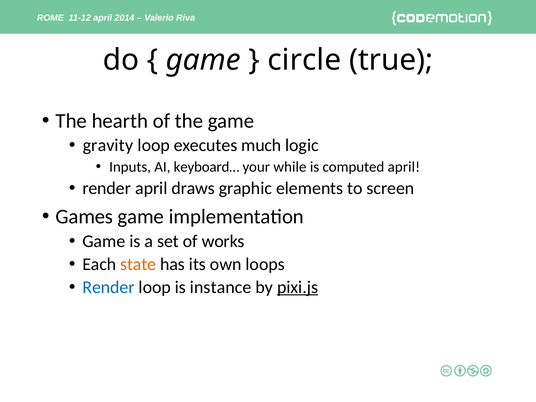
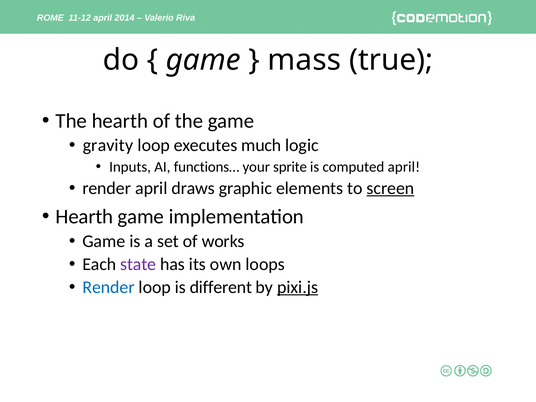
circle: circle -> mass
keyboard…: keyboard… -> functions…
while: while -> sprite
screen underline: none -> present
Games at (84, 217): Games -> Hearth
state colour: orange -> purple
instance: instance -> different
